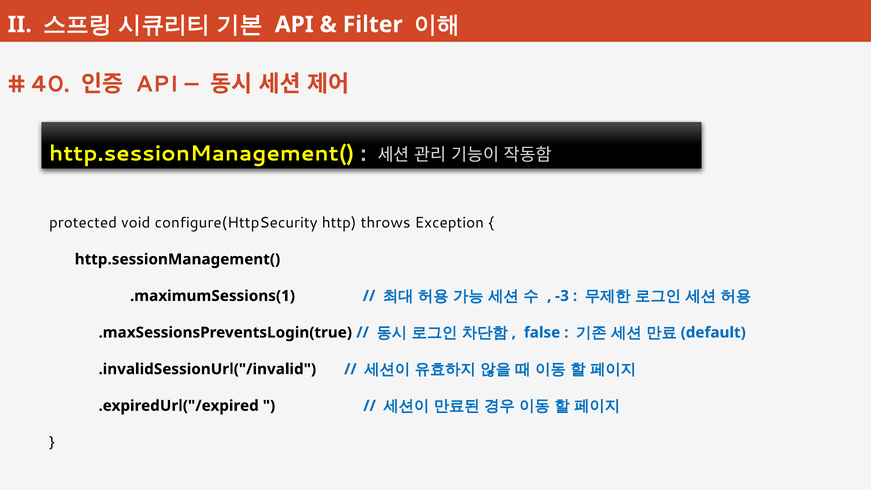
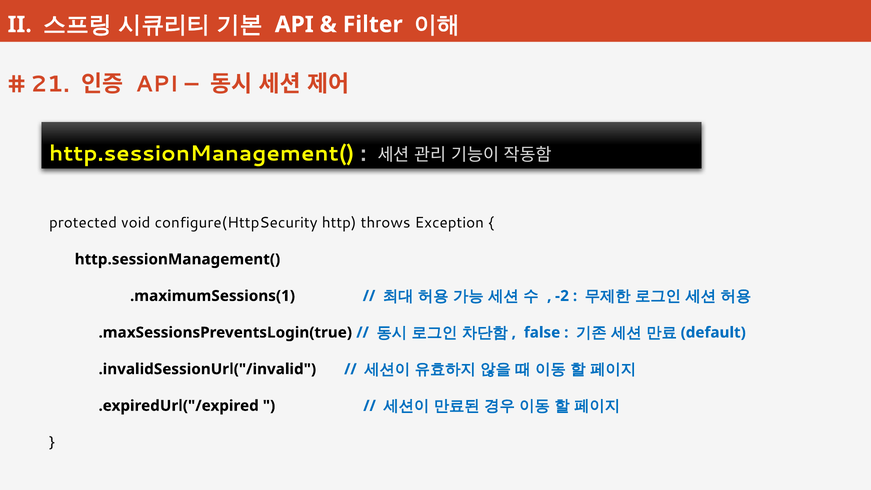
40: 40 -> 21
-3: -3 -> -2
